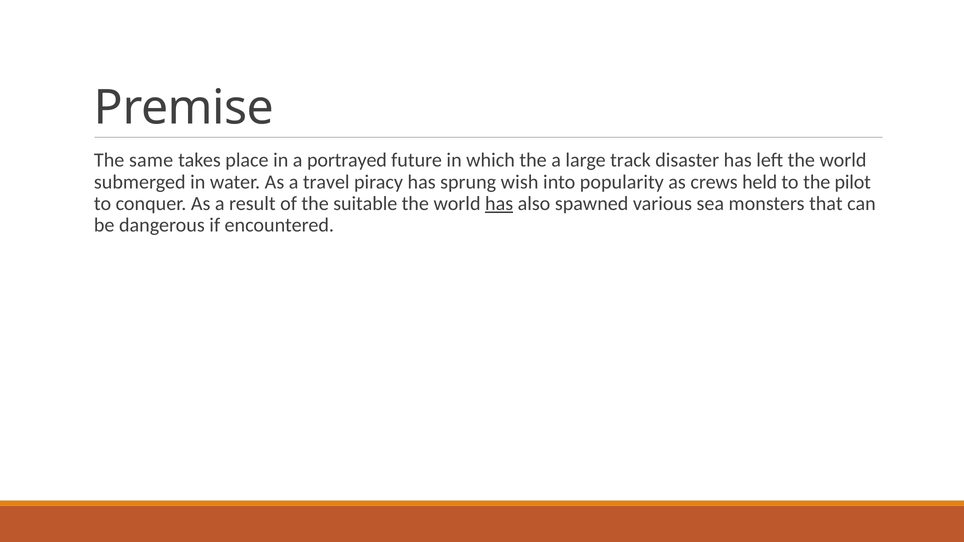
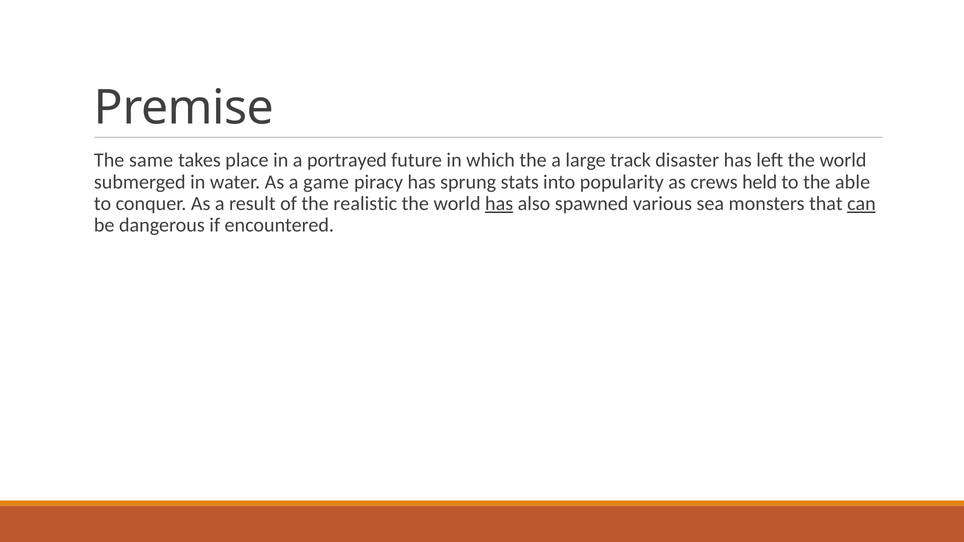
travel: travel -> game
wish: wish -> stats
pilot: pilot -> able
suitable: suitable -> realistic
can underline: none -> present
